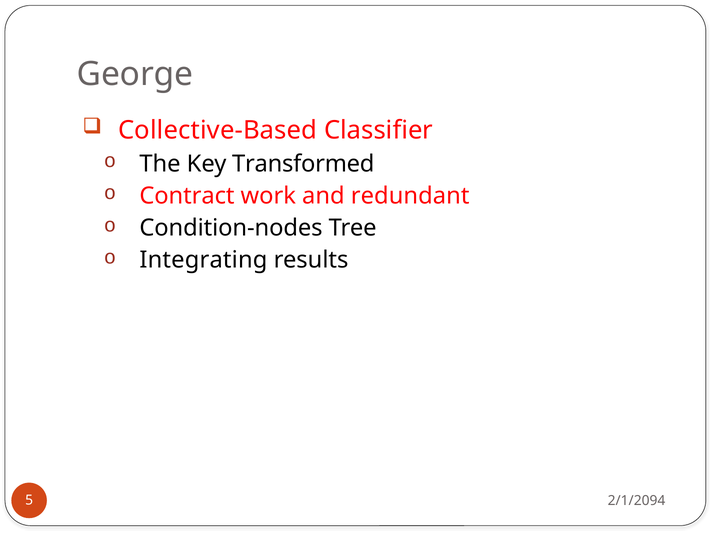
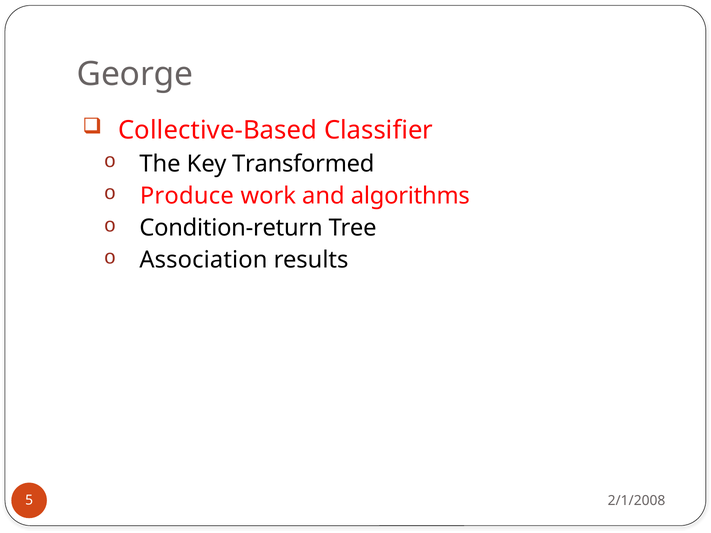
Contract: Contract -> Produce
redundant: redundant -> algorithms
Condition-nodes: Condition-nodes -> Condition-return
Integrating: Integrating -> Association
2/1/2094: 2/1/2094 -> 2/1/2008
